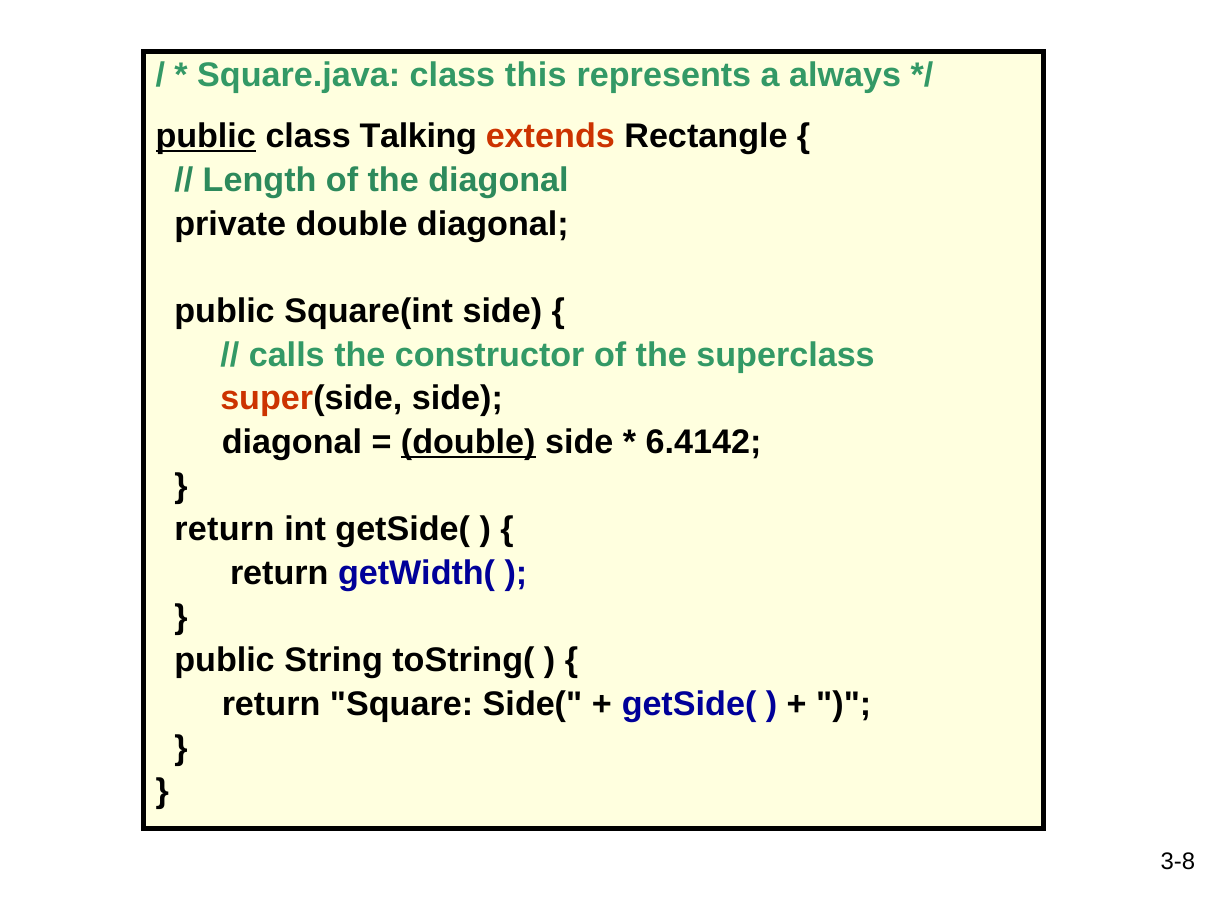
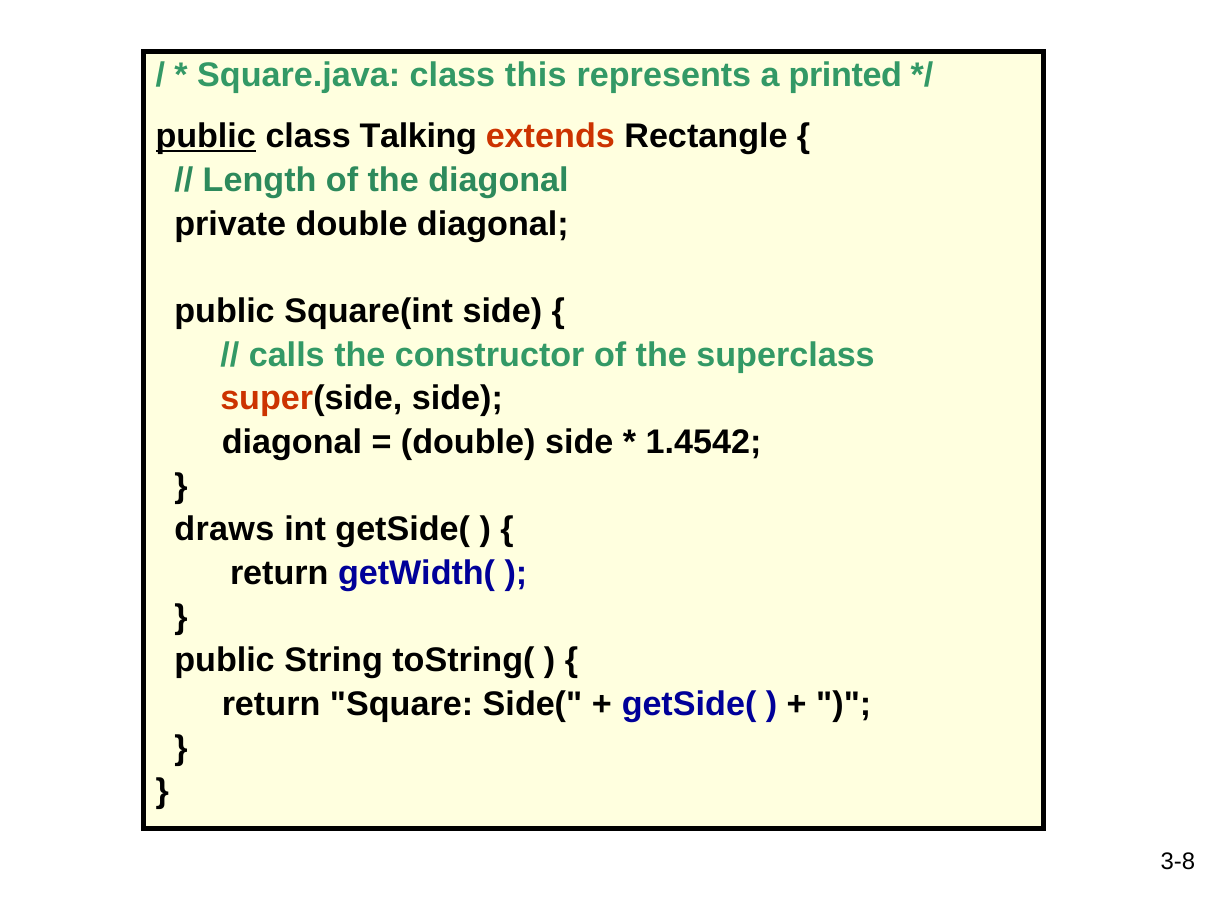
always: always -> printed
double at (468, 442) underline: present -> none
6.4142: 6.4142 -> 1.4542
return at (224, 529): return -> draws
